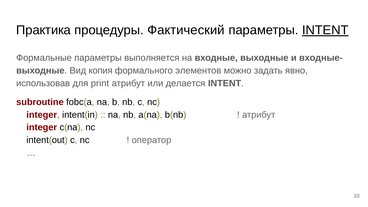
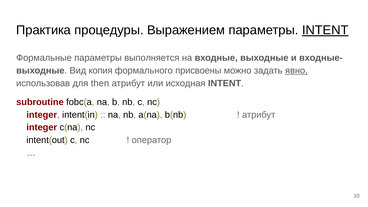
Фактический: Фактический -> Выражением
элементов: элементов -> присвоены
явно underline: none -> present
print: print -> then
делается: делается -> исходная
